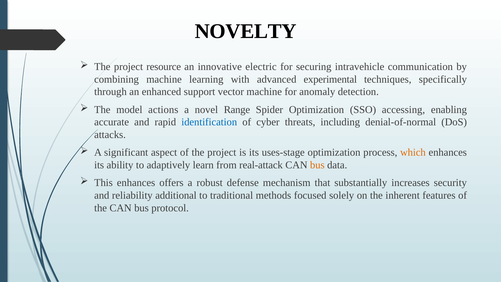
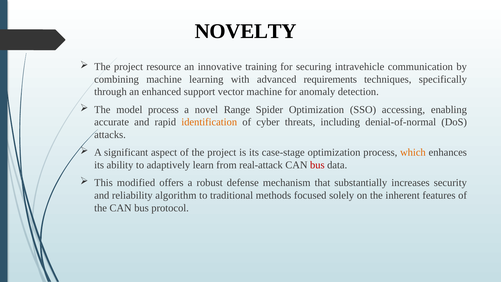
electric: electric -> training
experimental: experimental -> requirements
model actions: actions -> process
identification colour: blue -> orange
uses-stage: uses-stage -> case-stage
bus at (317, 165) colour: orange -> red
This enhances: enhances -> modified
additional: additional -> algorithm
